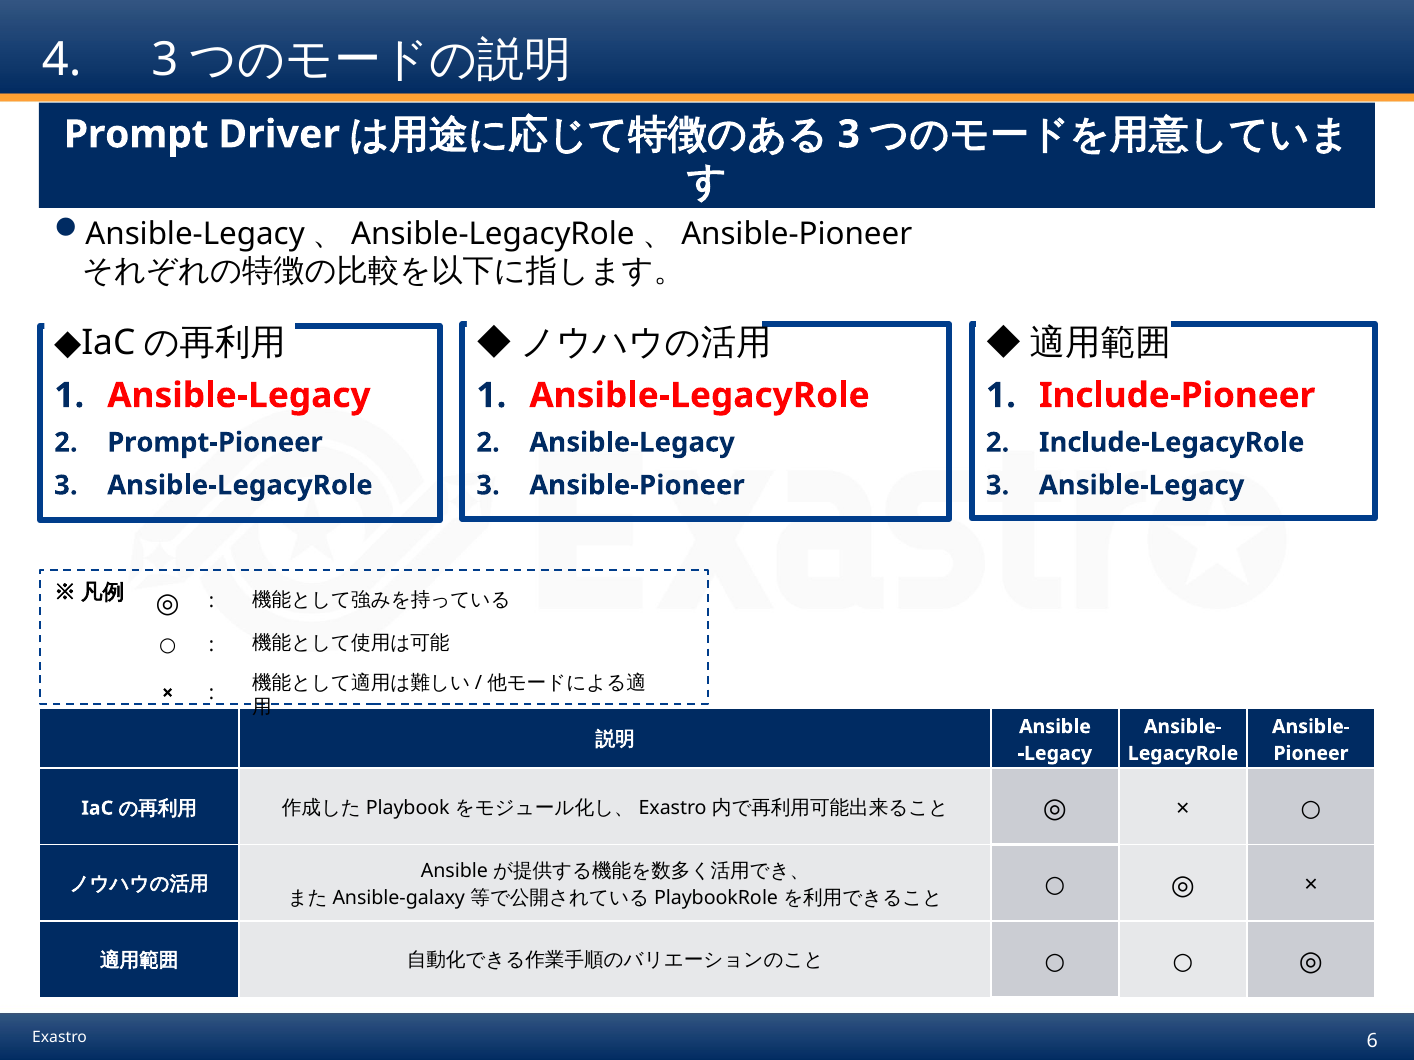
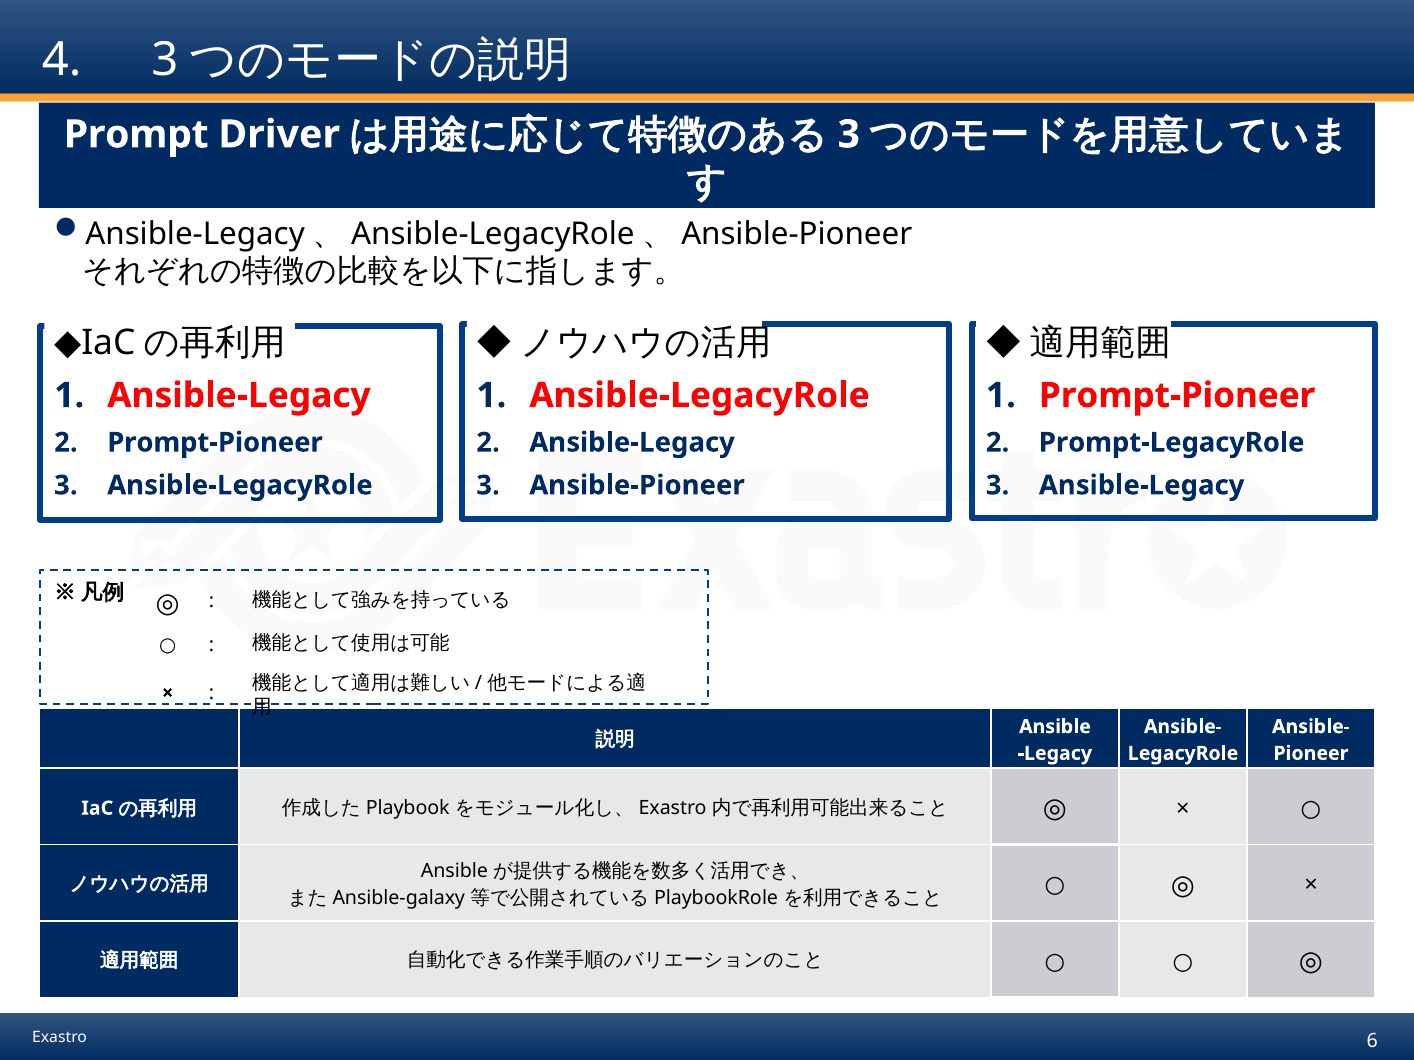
Include-Pioneer at (1177, 396): Include-Pioneer -> Prompt-Pioneer
Include-LegacyRole: Include-LegacyRole -> Prompt-LegacyRole
